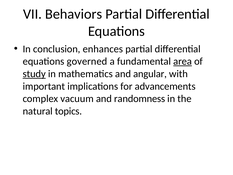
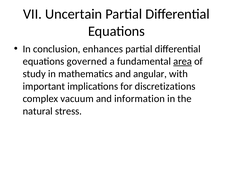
Behaviors: Behaviors -> Uncertain
study underline: present -> none
advancements: advancements -> discretizations
randomness: randomness -> information
topics: topics -> stress
